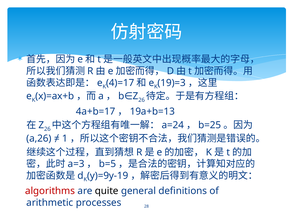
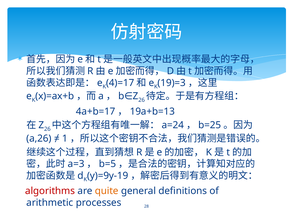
quite colour: black -> orange
